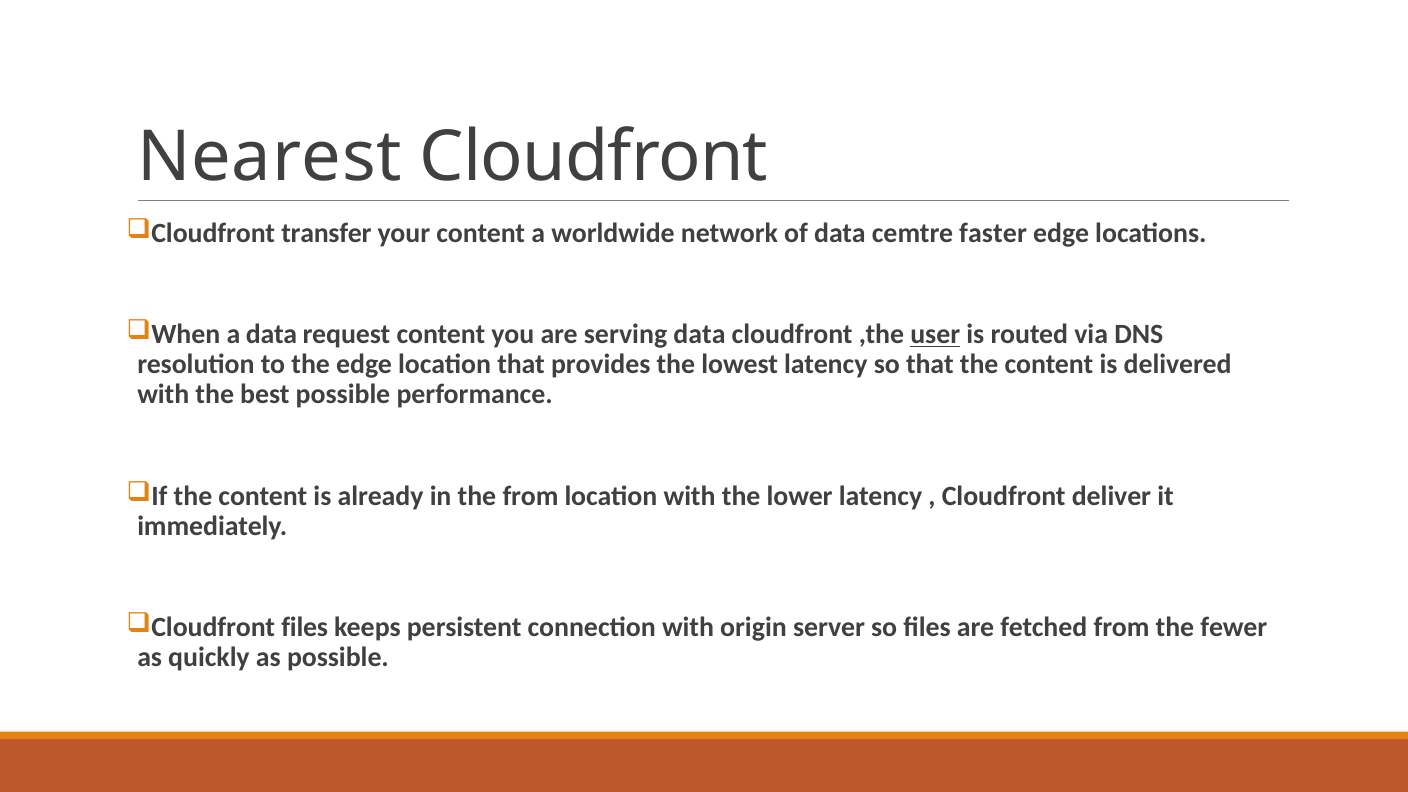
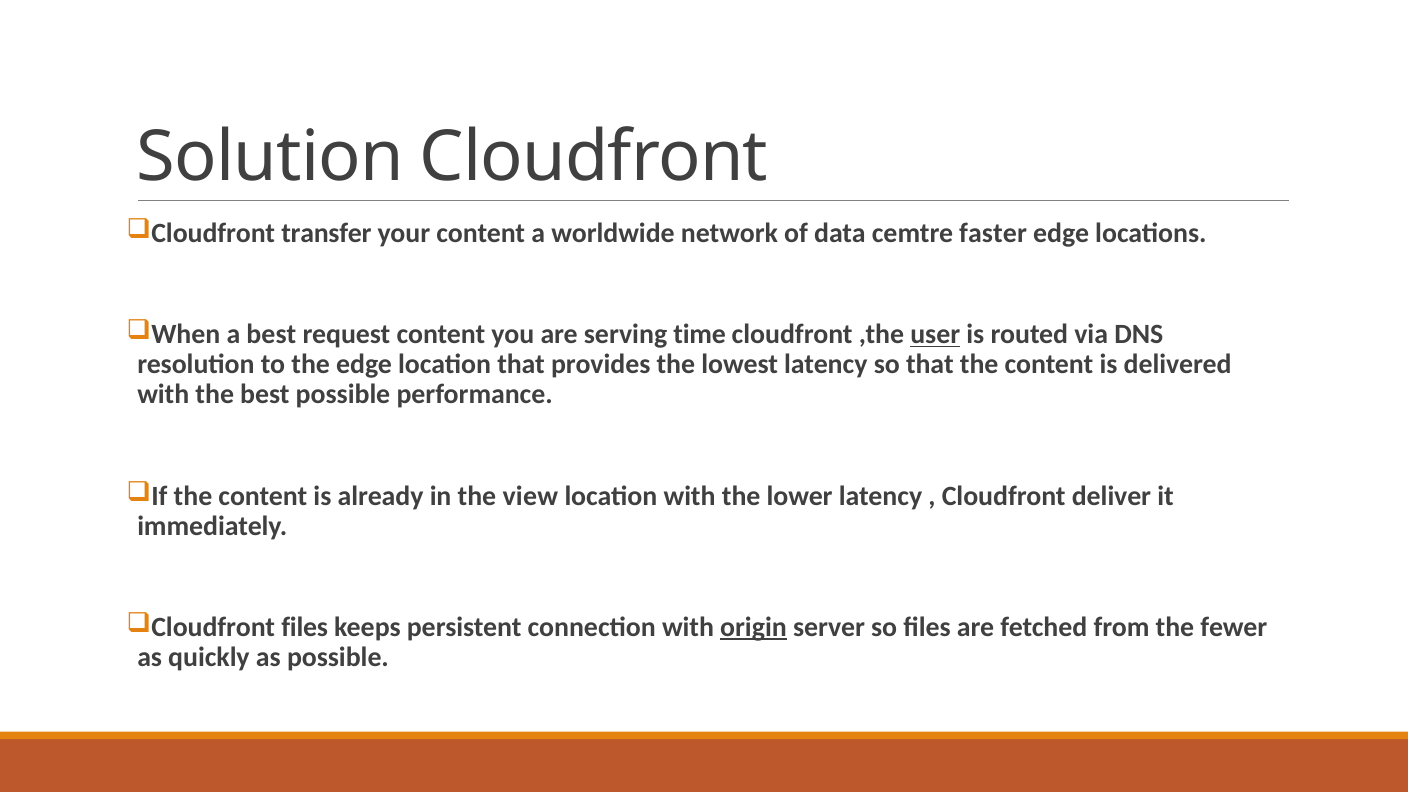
Nearest: Nearest -> Solution
a data: data -> best
serving data: data -> time
the from: from -> view
origin underline: none -> present
